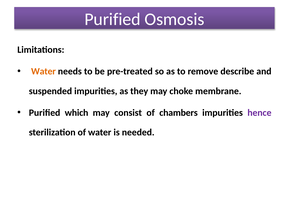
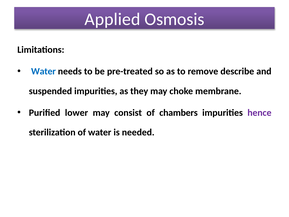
Purified at (112, 19): Purified -> Applied
Water at (43, 71) colour: orange -> blue
which: which -> lower
